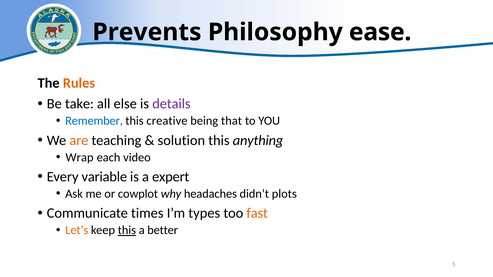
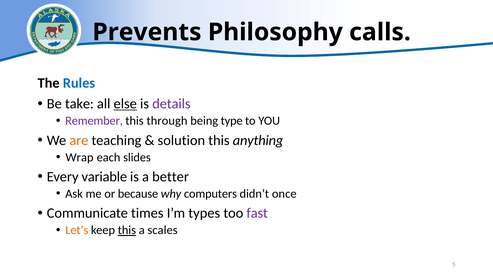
ease: ease -> calls
Rules colour: orange -> blue
else underline: none -> present
Remember colour: blue -> purple
creative: creative -> through
that: that -> type
video: video -> slides
expert: expert -> better
cowplot: cowplot -> because
headaches: headaches -> computers
plots: plots -> once
fast colour: orange -> purple
better: better -> scales
